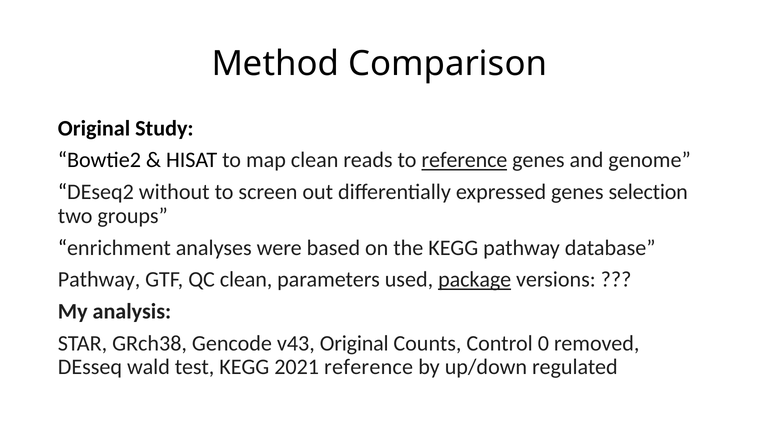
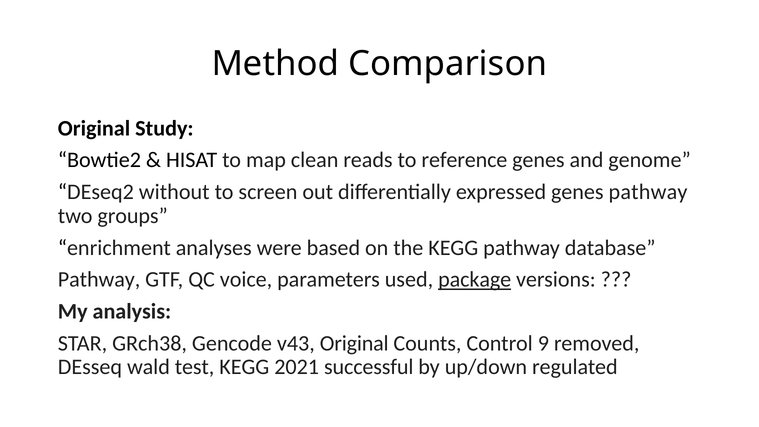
reference at (464, 160) underline: present -> none
genes selection: selection -> pathway
QC clean: clean -> voice
0: 0 -> 9
2021 reference: reference -> successful
